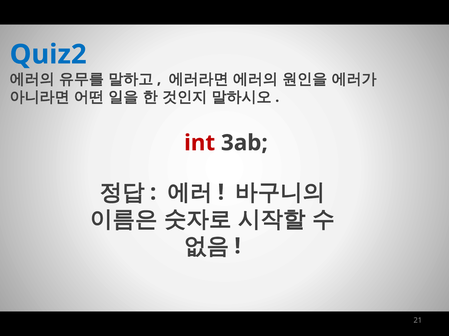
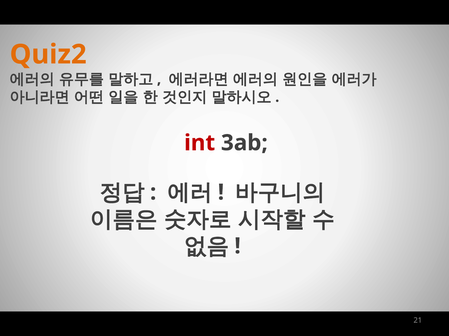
Quiz2 colour: blue -> orange
